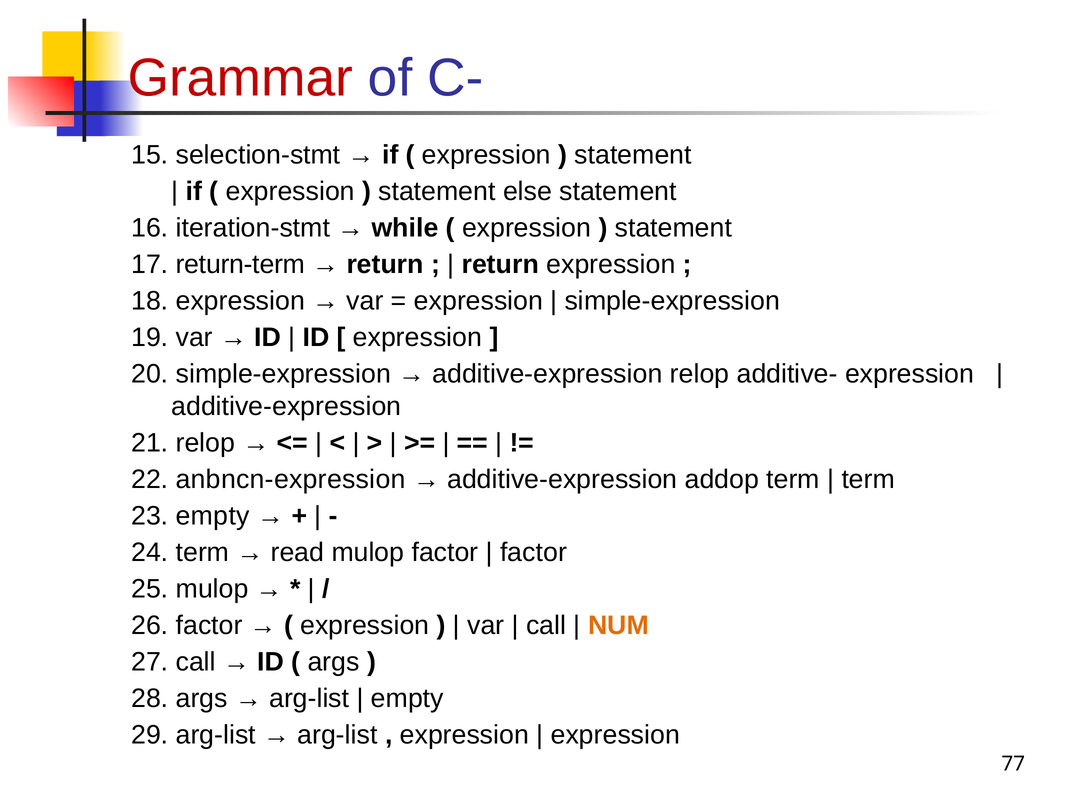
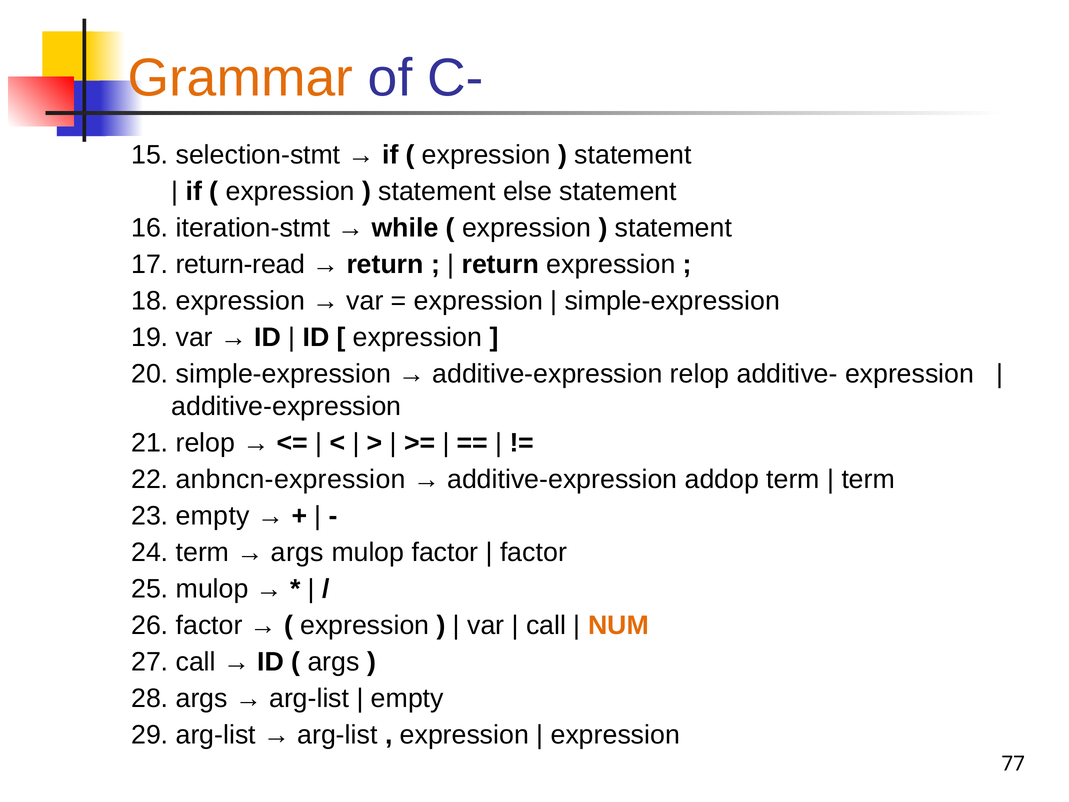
Grammar colour: red -> orange
return-term: return-term -> return-read
read at (297, 552): read -> args
